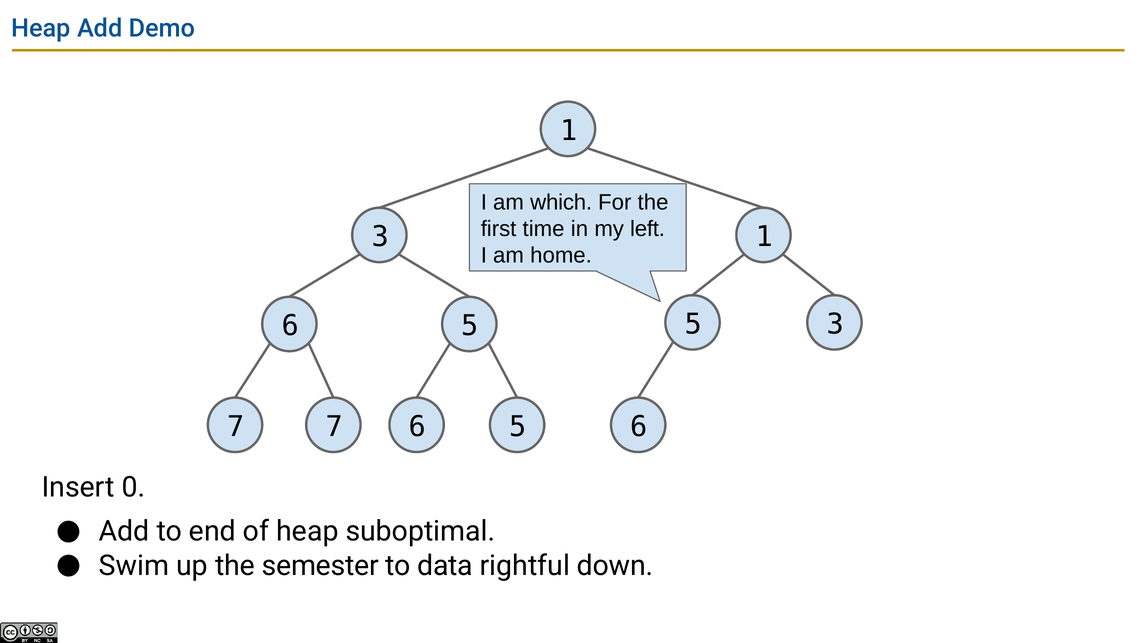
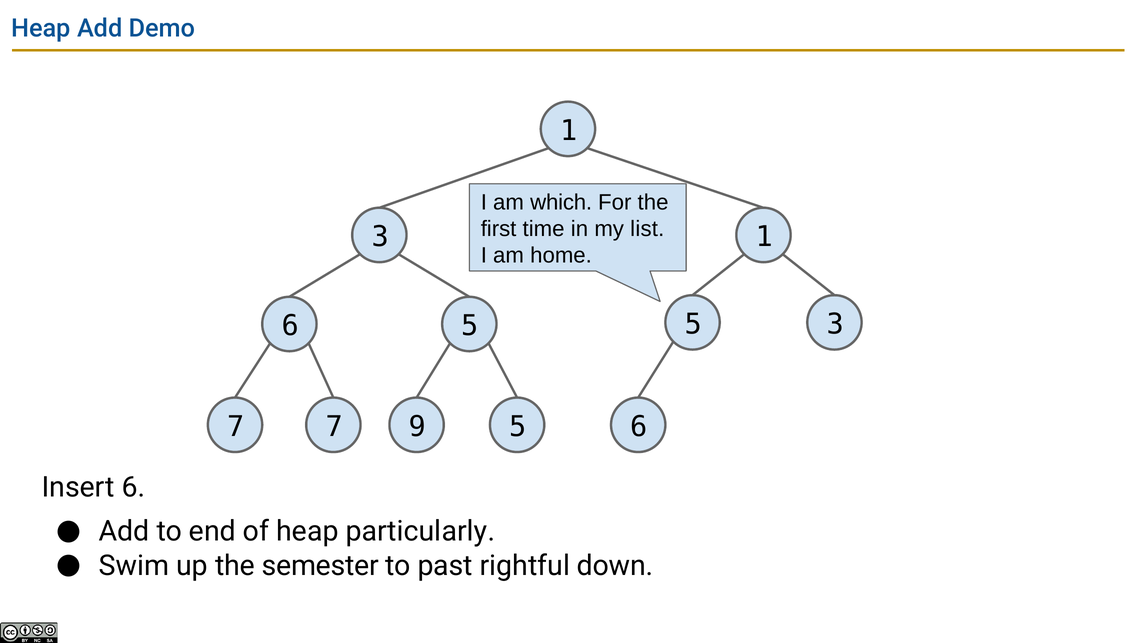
left: left -> list
7 6: 6 -> 9
Insert 0: 0 -> 6
suboptimal: suboptimal -> particularly
data: data -> past
